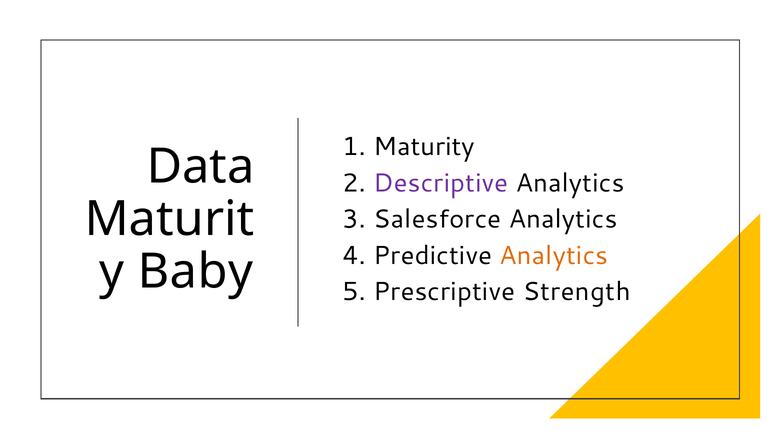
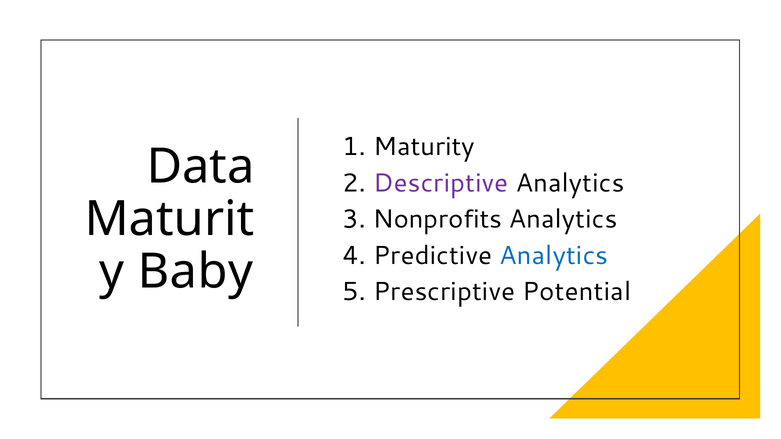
Salesforce: Salesforce -> Nonprofits
Analytics at (554, 256) colour: orange -> blue
Strength: Strength -> Potential
